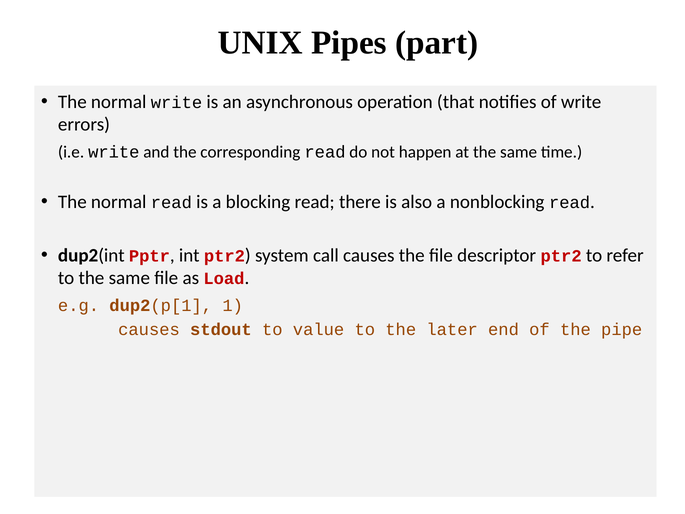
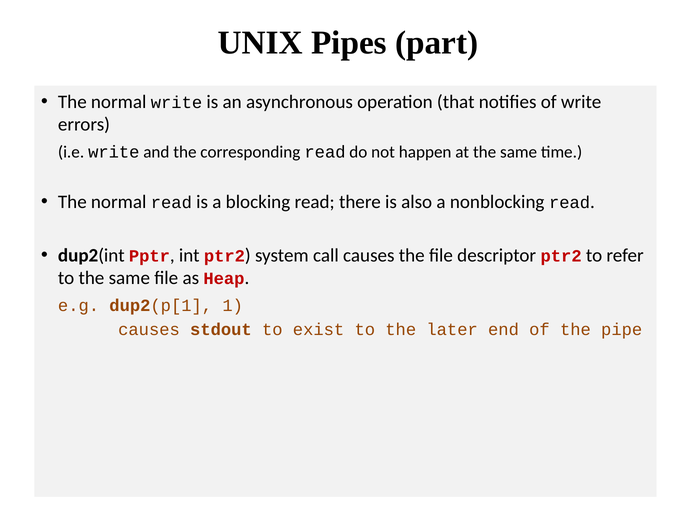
Load: Load -> Heap
value: value -> exist
